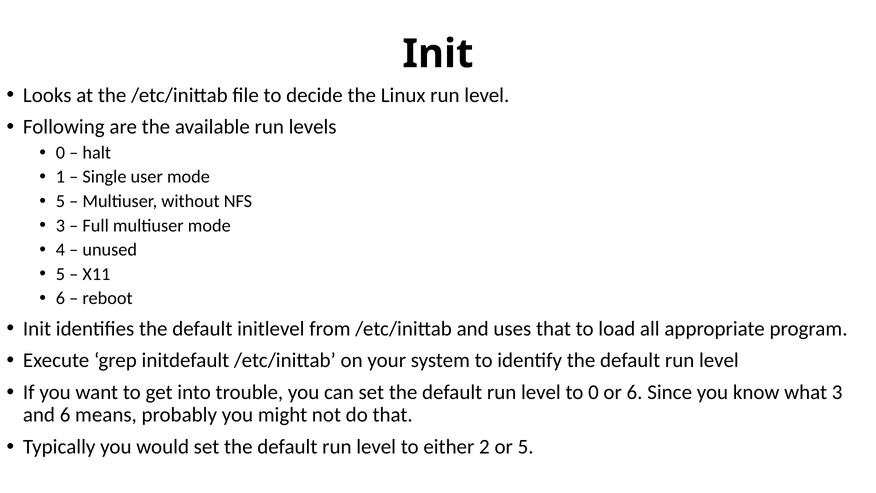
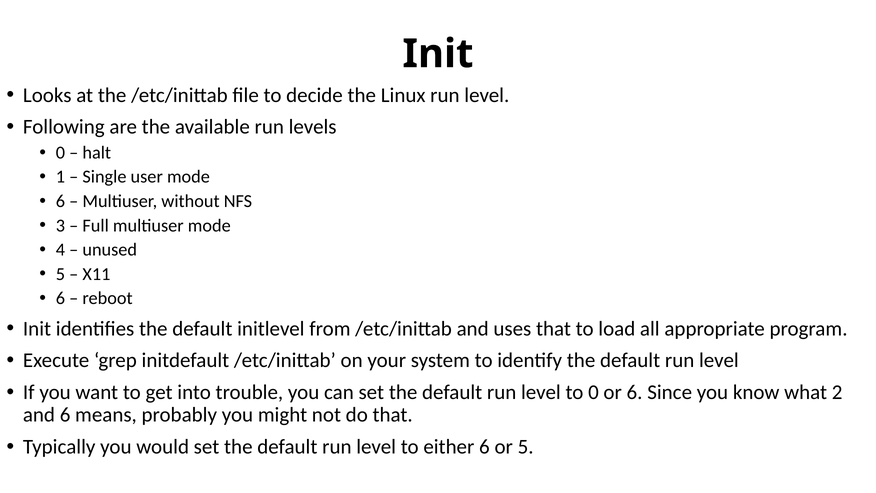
5 at (60, 201): 5 -> 6
what 3: 3 -> 2
either 2: 2 -> 6
